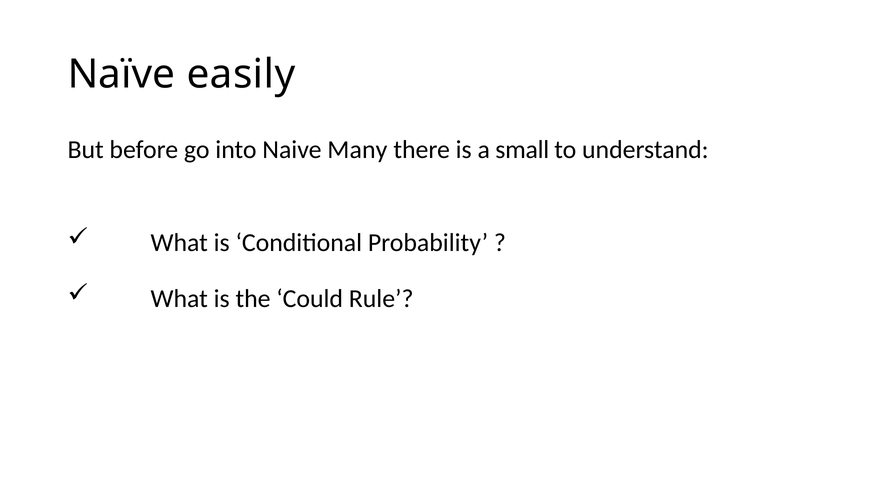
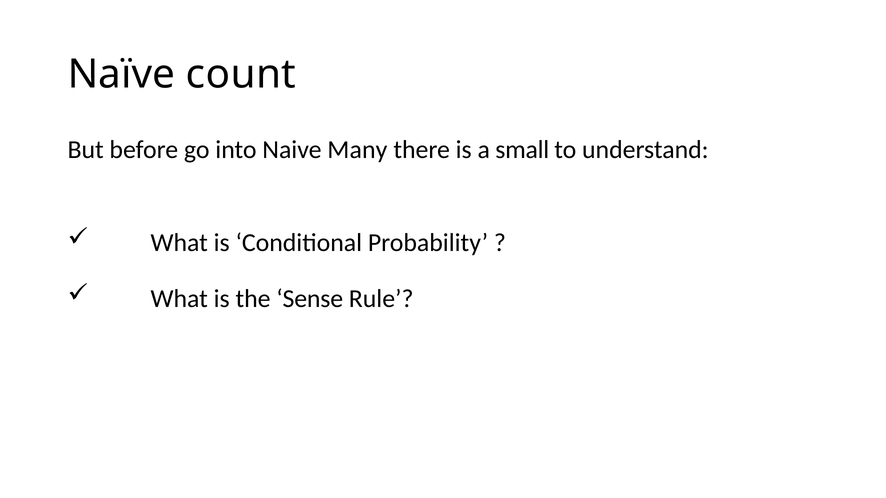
easily: easily -> count
Could: Could -> Sense
